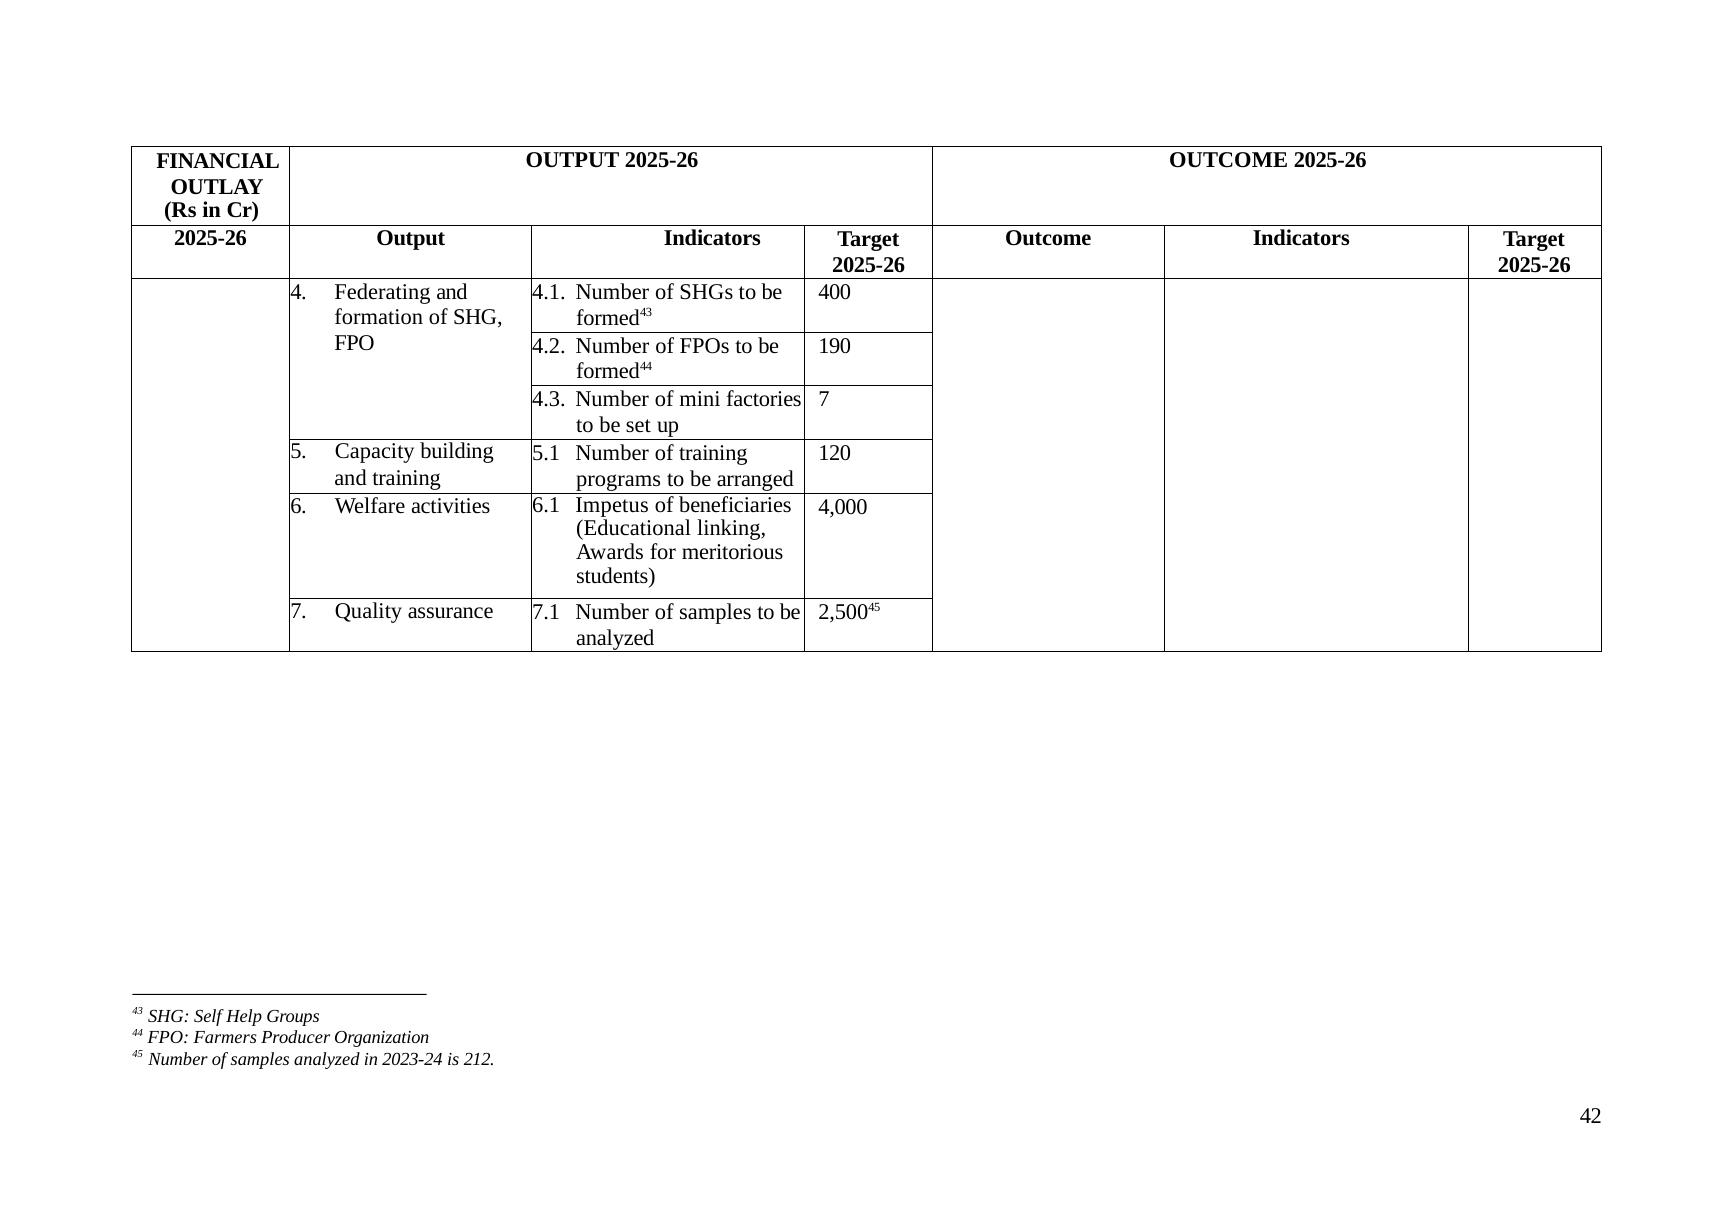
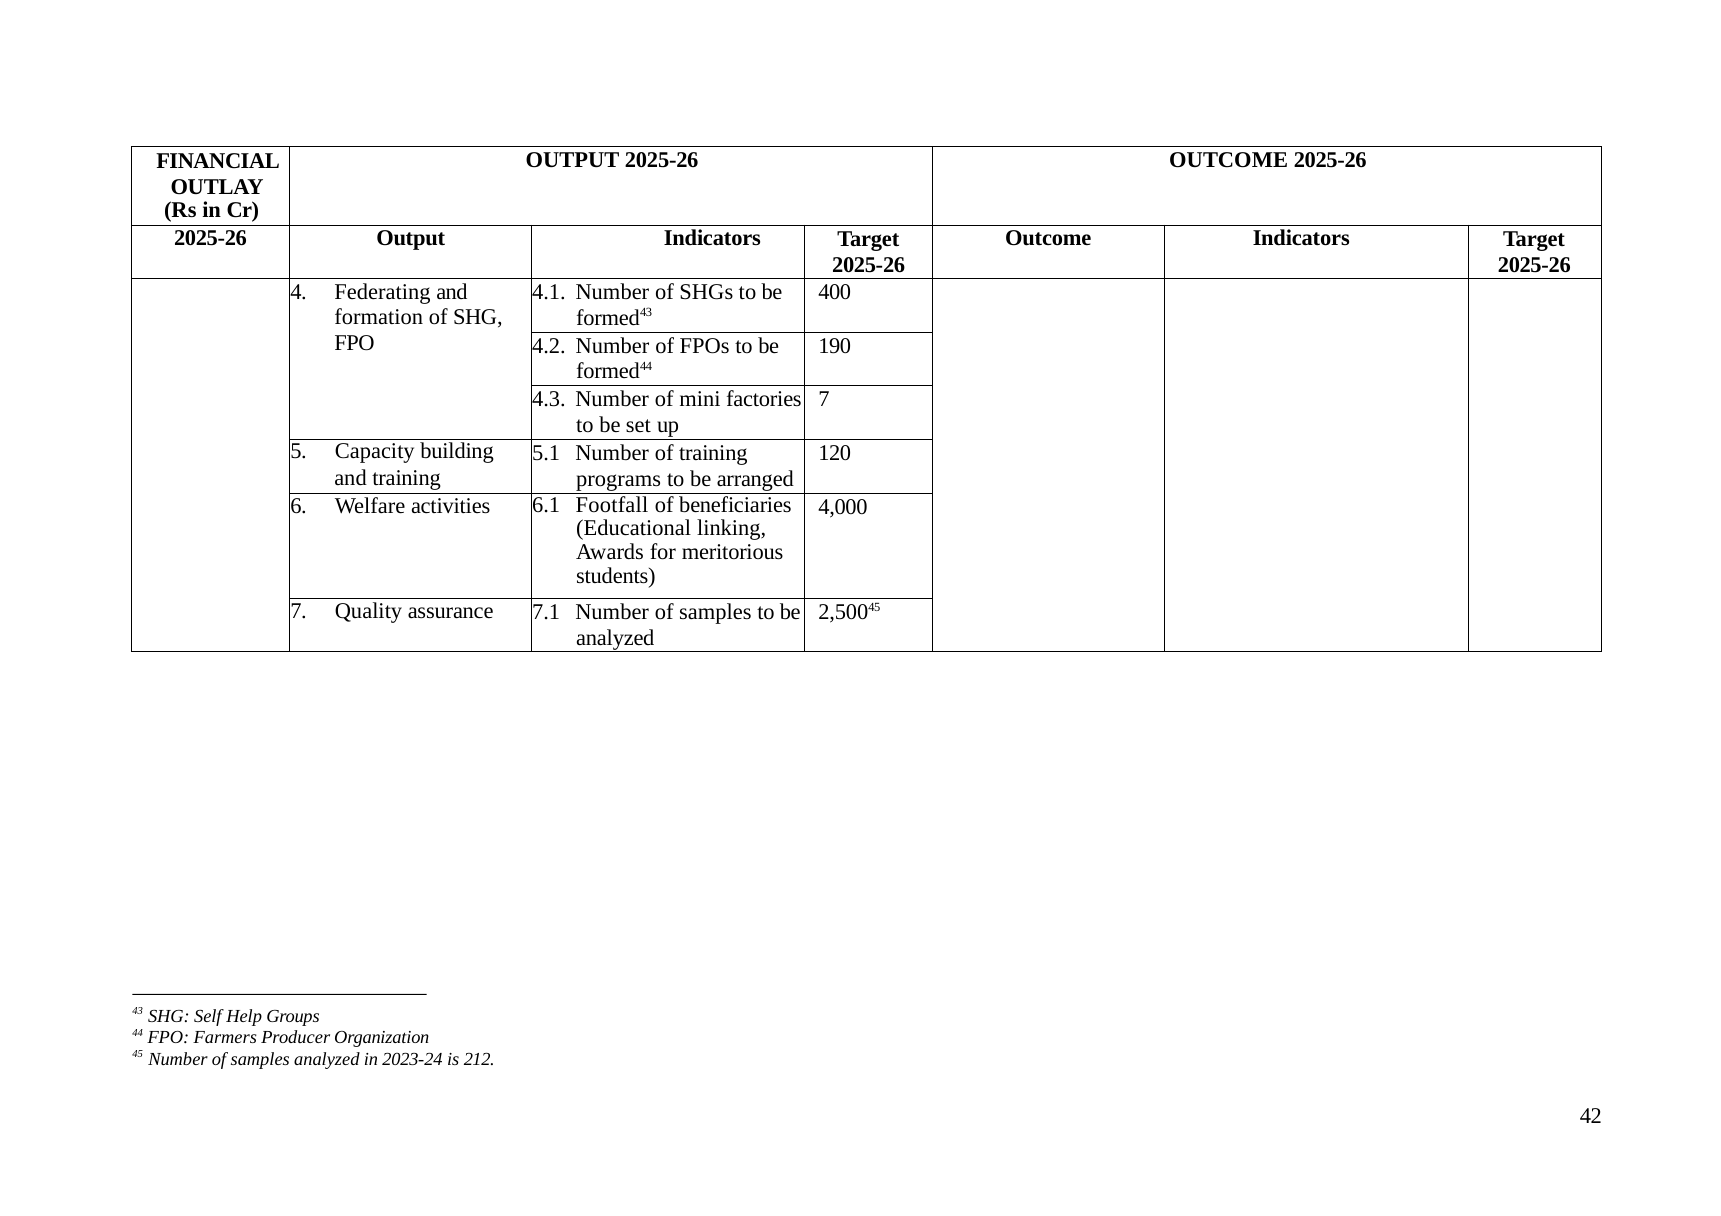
Impetus: Impetus -> Footfall
